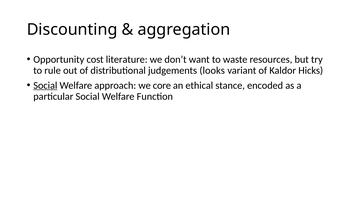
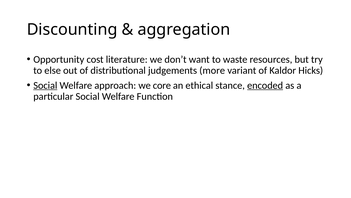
rule: rule -> else
looks: looks -> more
encoded underline: none -> present
